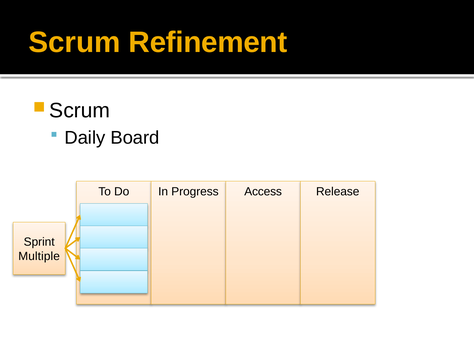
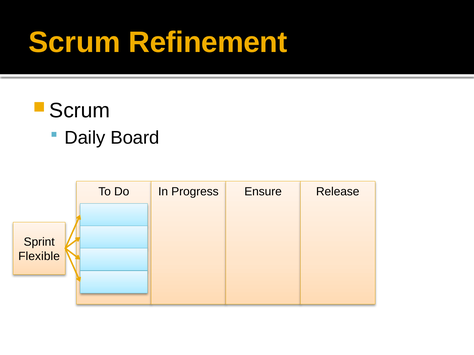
Access: Access -> Ensure
Multiple: Multiple -> Flexible
